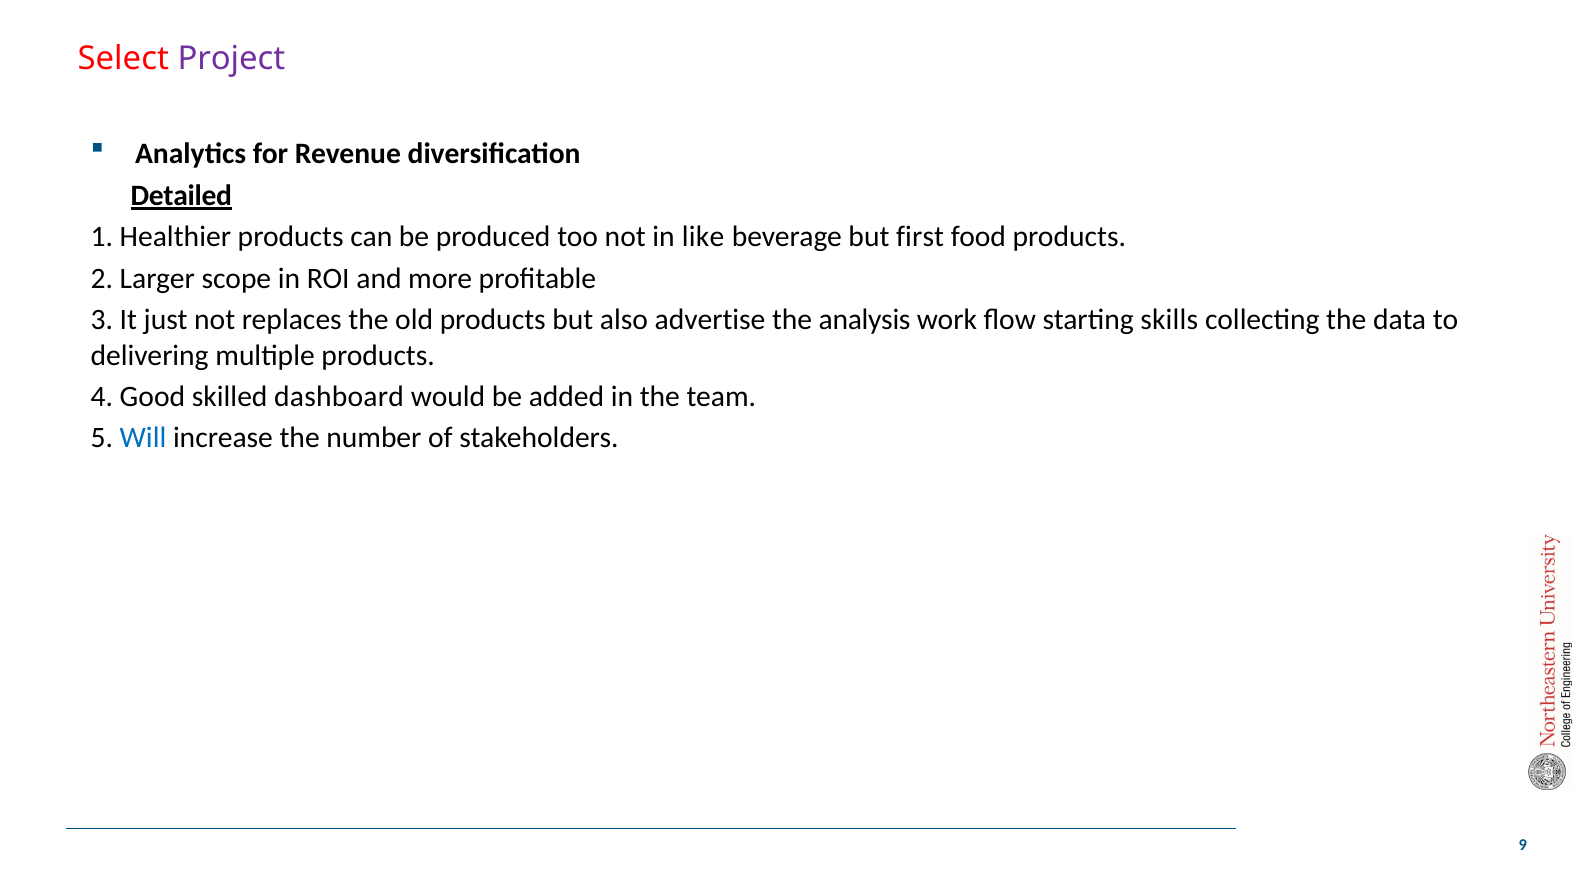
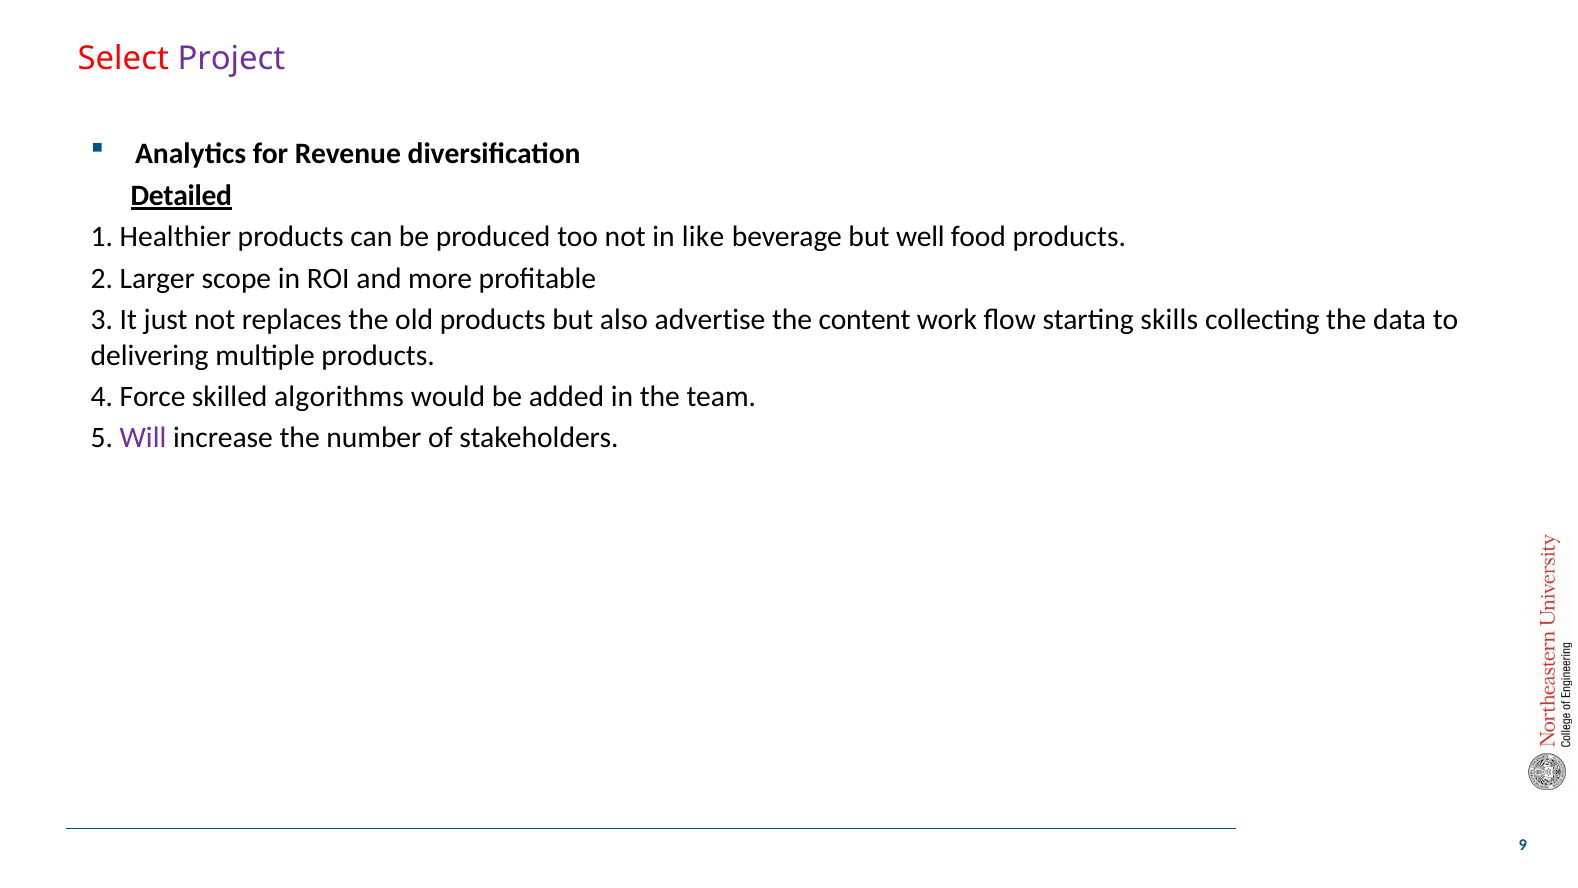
first: first -> well
analysis: analysis -> content
Good: Good -> Force
dashboard: dashboard -> algorithms
Will colour: blue -> purple
